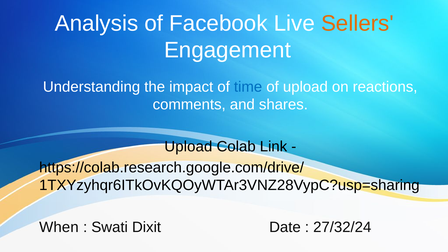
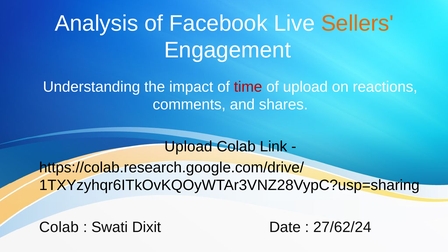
time colour: blue -> red
When at (59, 227): When -> Colab
27/32/24: 27/32/24 -> 27/62/24
